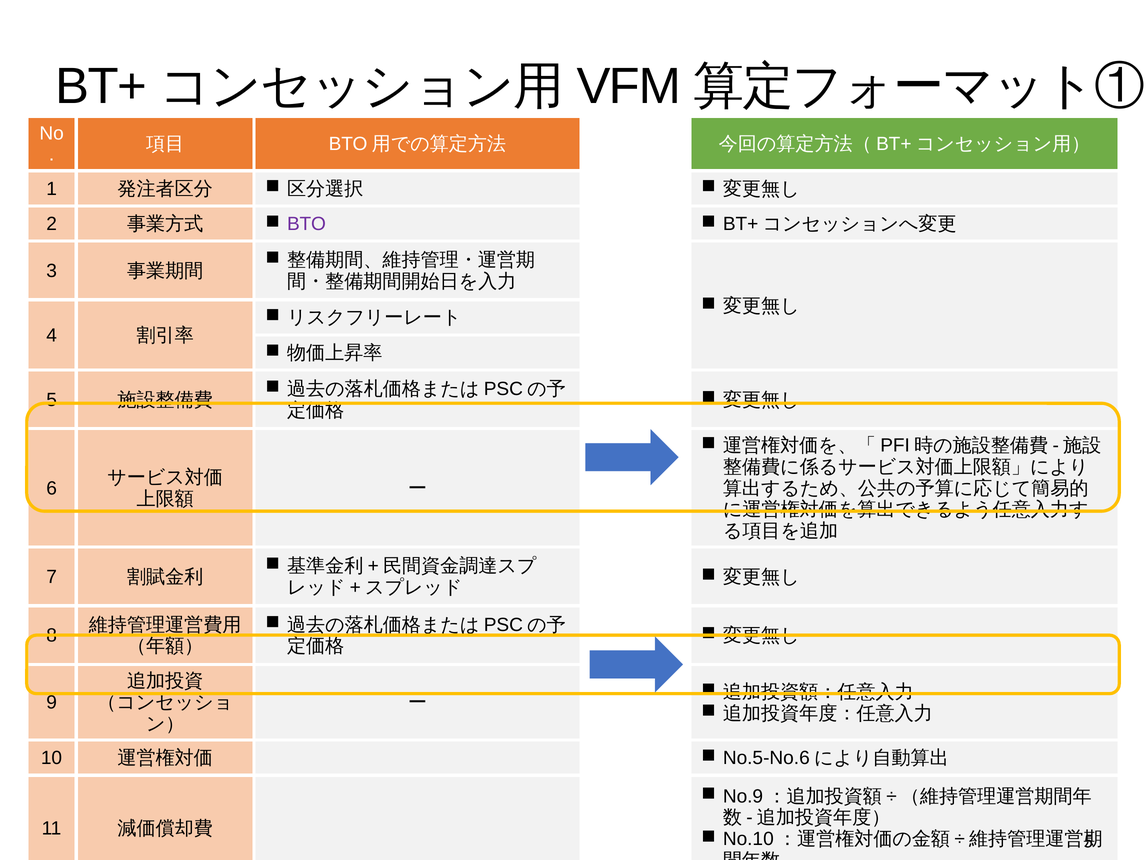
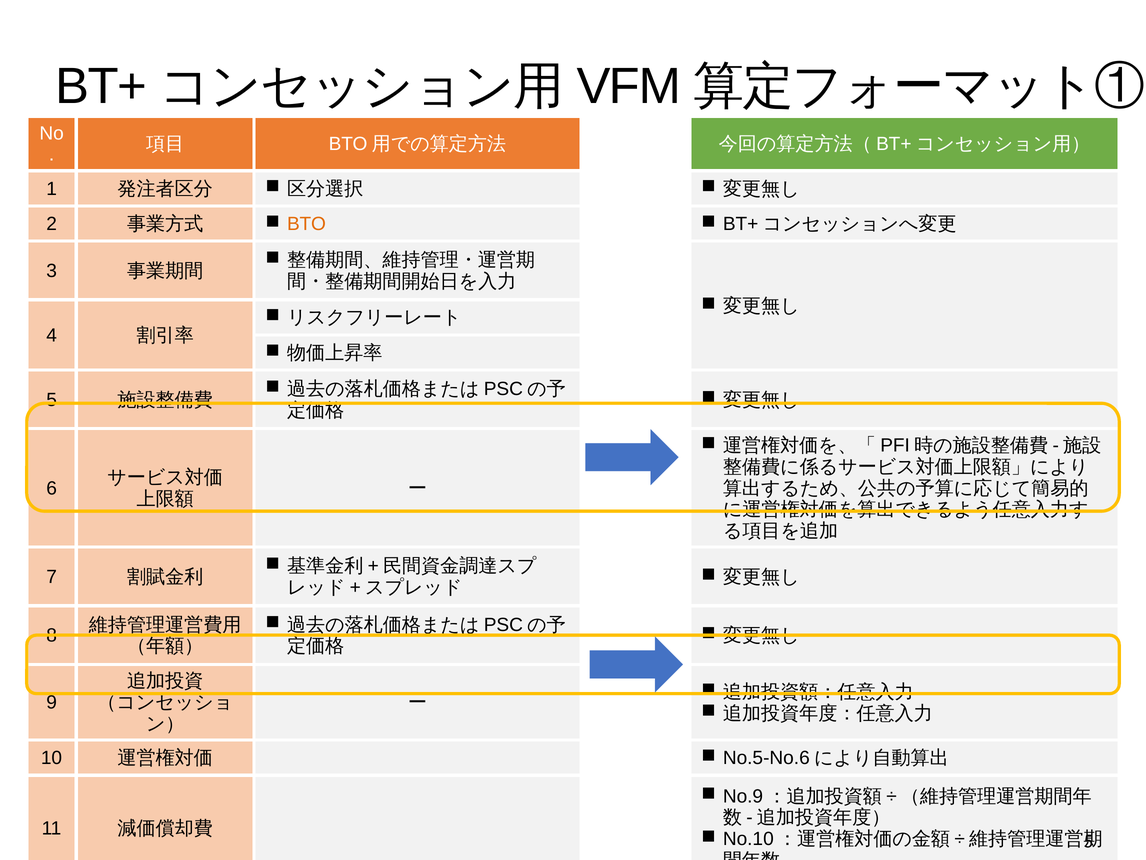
BTO colour: purple -> orange
